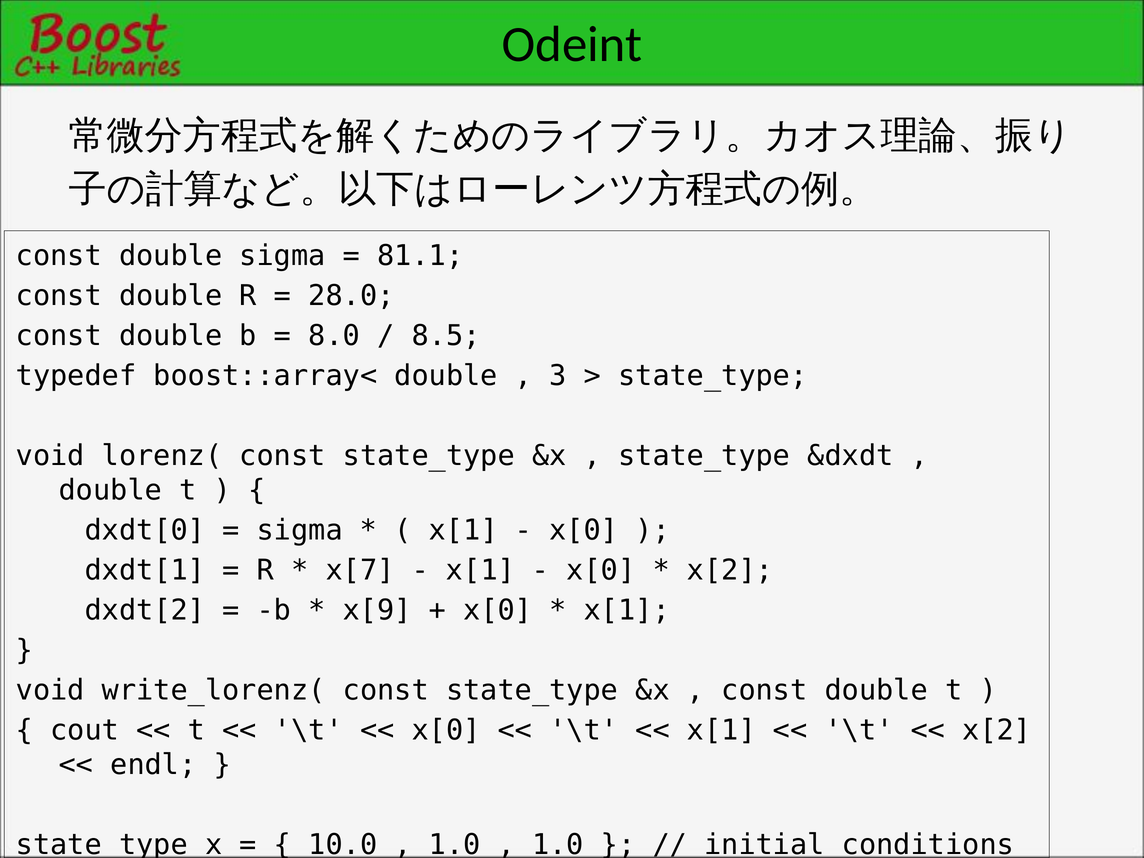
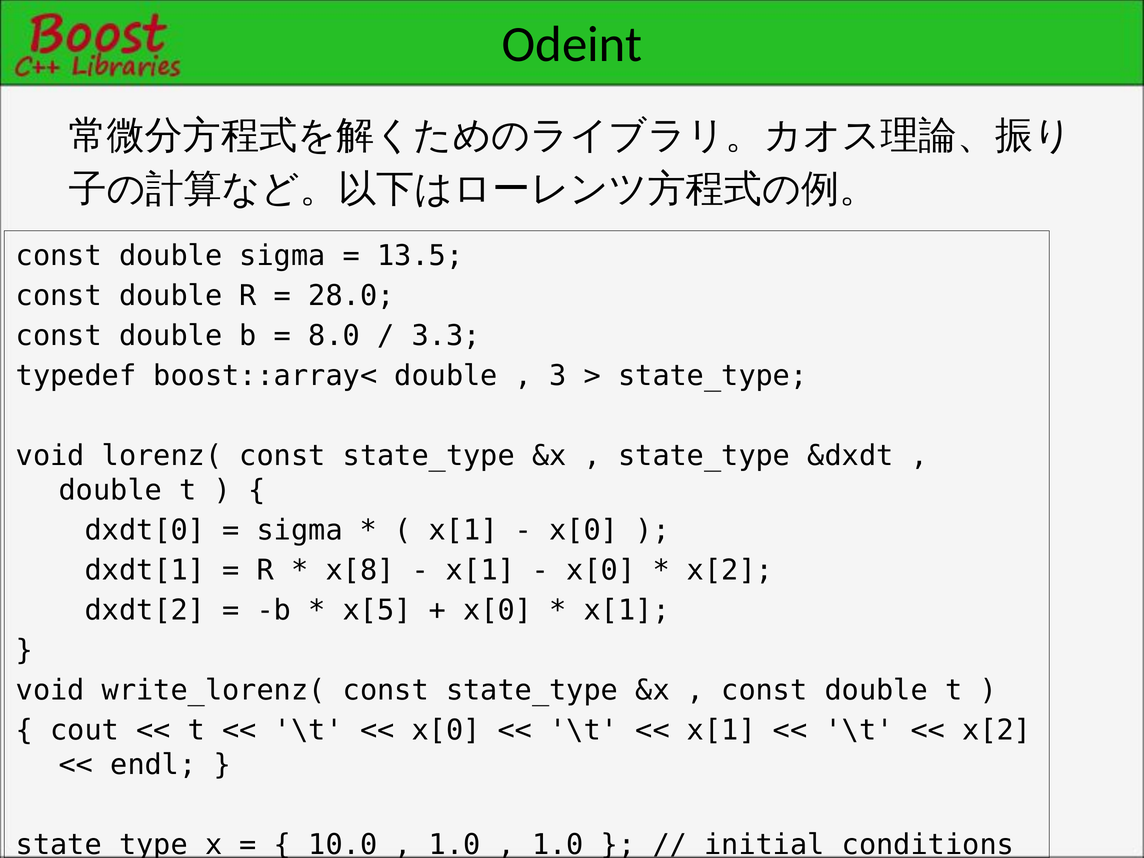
81.1: 81.1 -> 13.5
8.5: 8.5 -> 3.3
x[7: x[7 -> x[8
x[9: x[9 -> x[5
